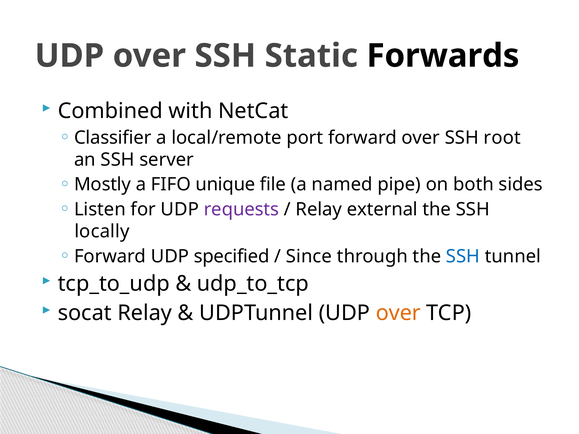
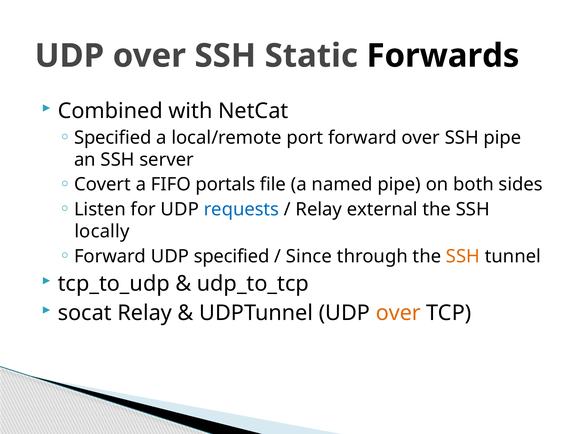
Classifier at (113, 138): Classifier -> Specified
SSH root: root -> pipe
Mostly: Mostly -> Covert
unique: unique -> portals
requests colour: purple -> blue
SSH at (463, 256) colour: blue -> orange
